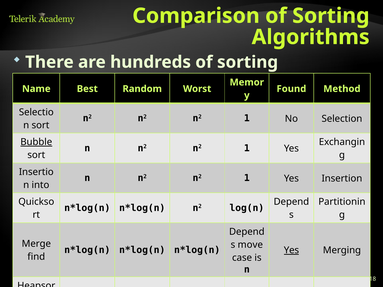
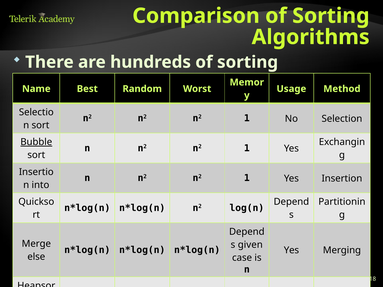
Found: Found -> Usage
move: move -> given
Yes at (291, 250) underline: present -> none
find: find -> else
